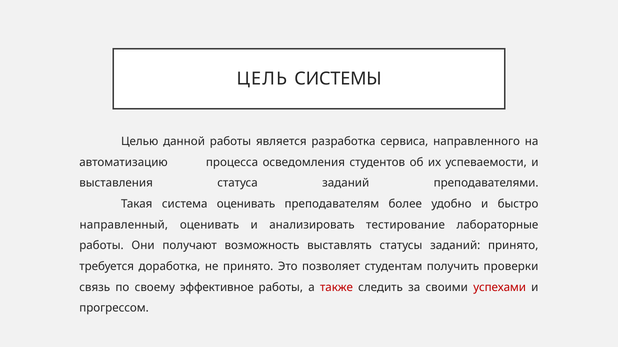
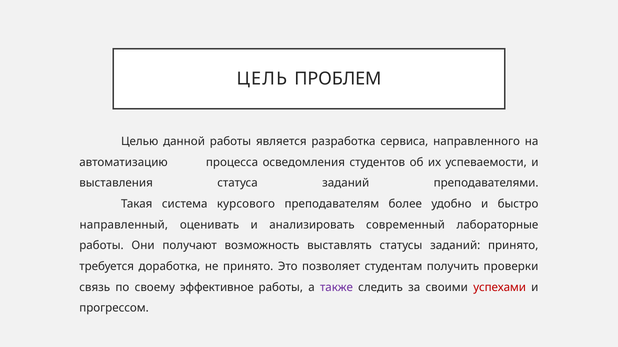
СИСТЕМЫ: СИСТЕМЫ -> ПРОБЛЕМ
система оценивать: оценивать -> курсового
тестирование: тестирование -> современный
также colour: red -> purple
